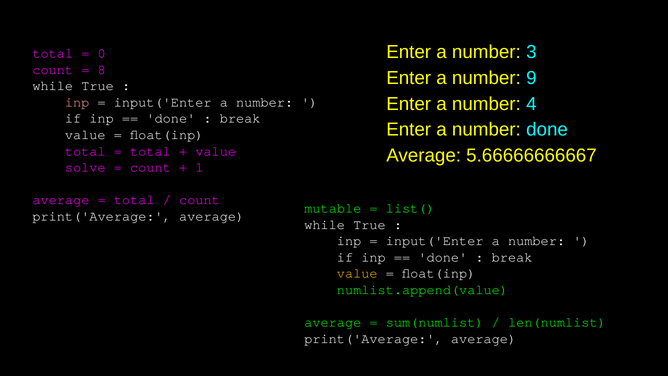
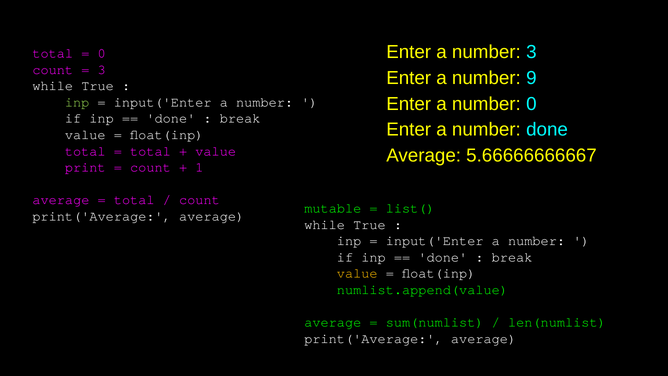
8 at (102, 70): 8 -> 3
number 4: 4 -> 0
inp at (77, 102) colour: pink -> light green
solve: solve -> print
